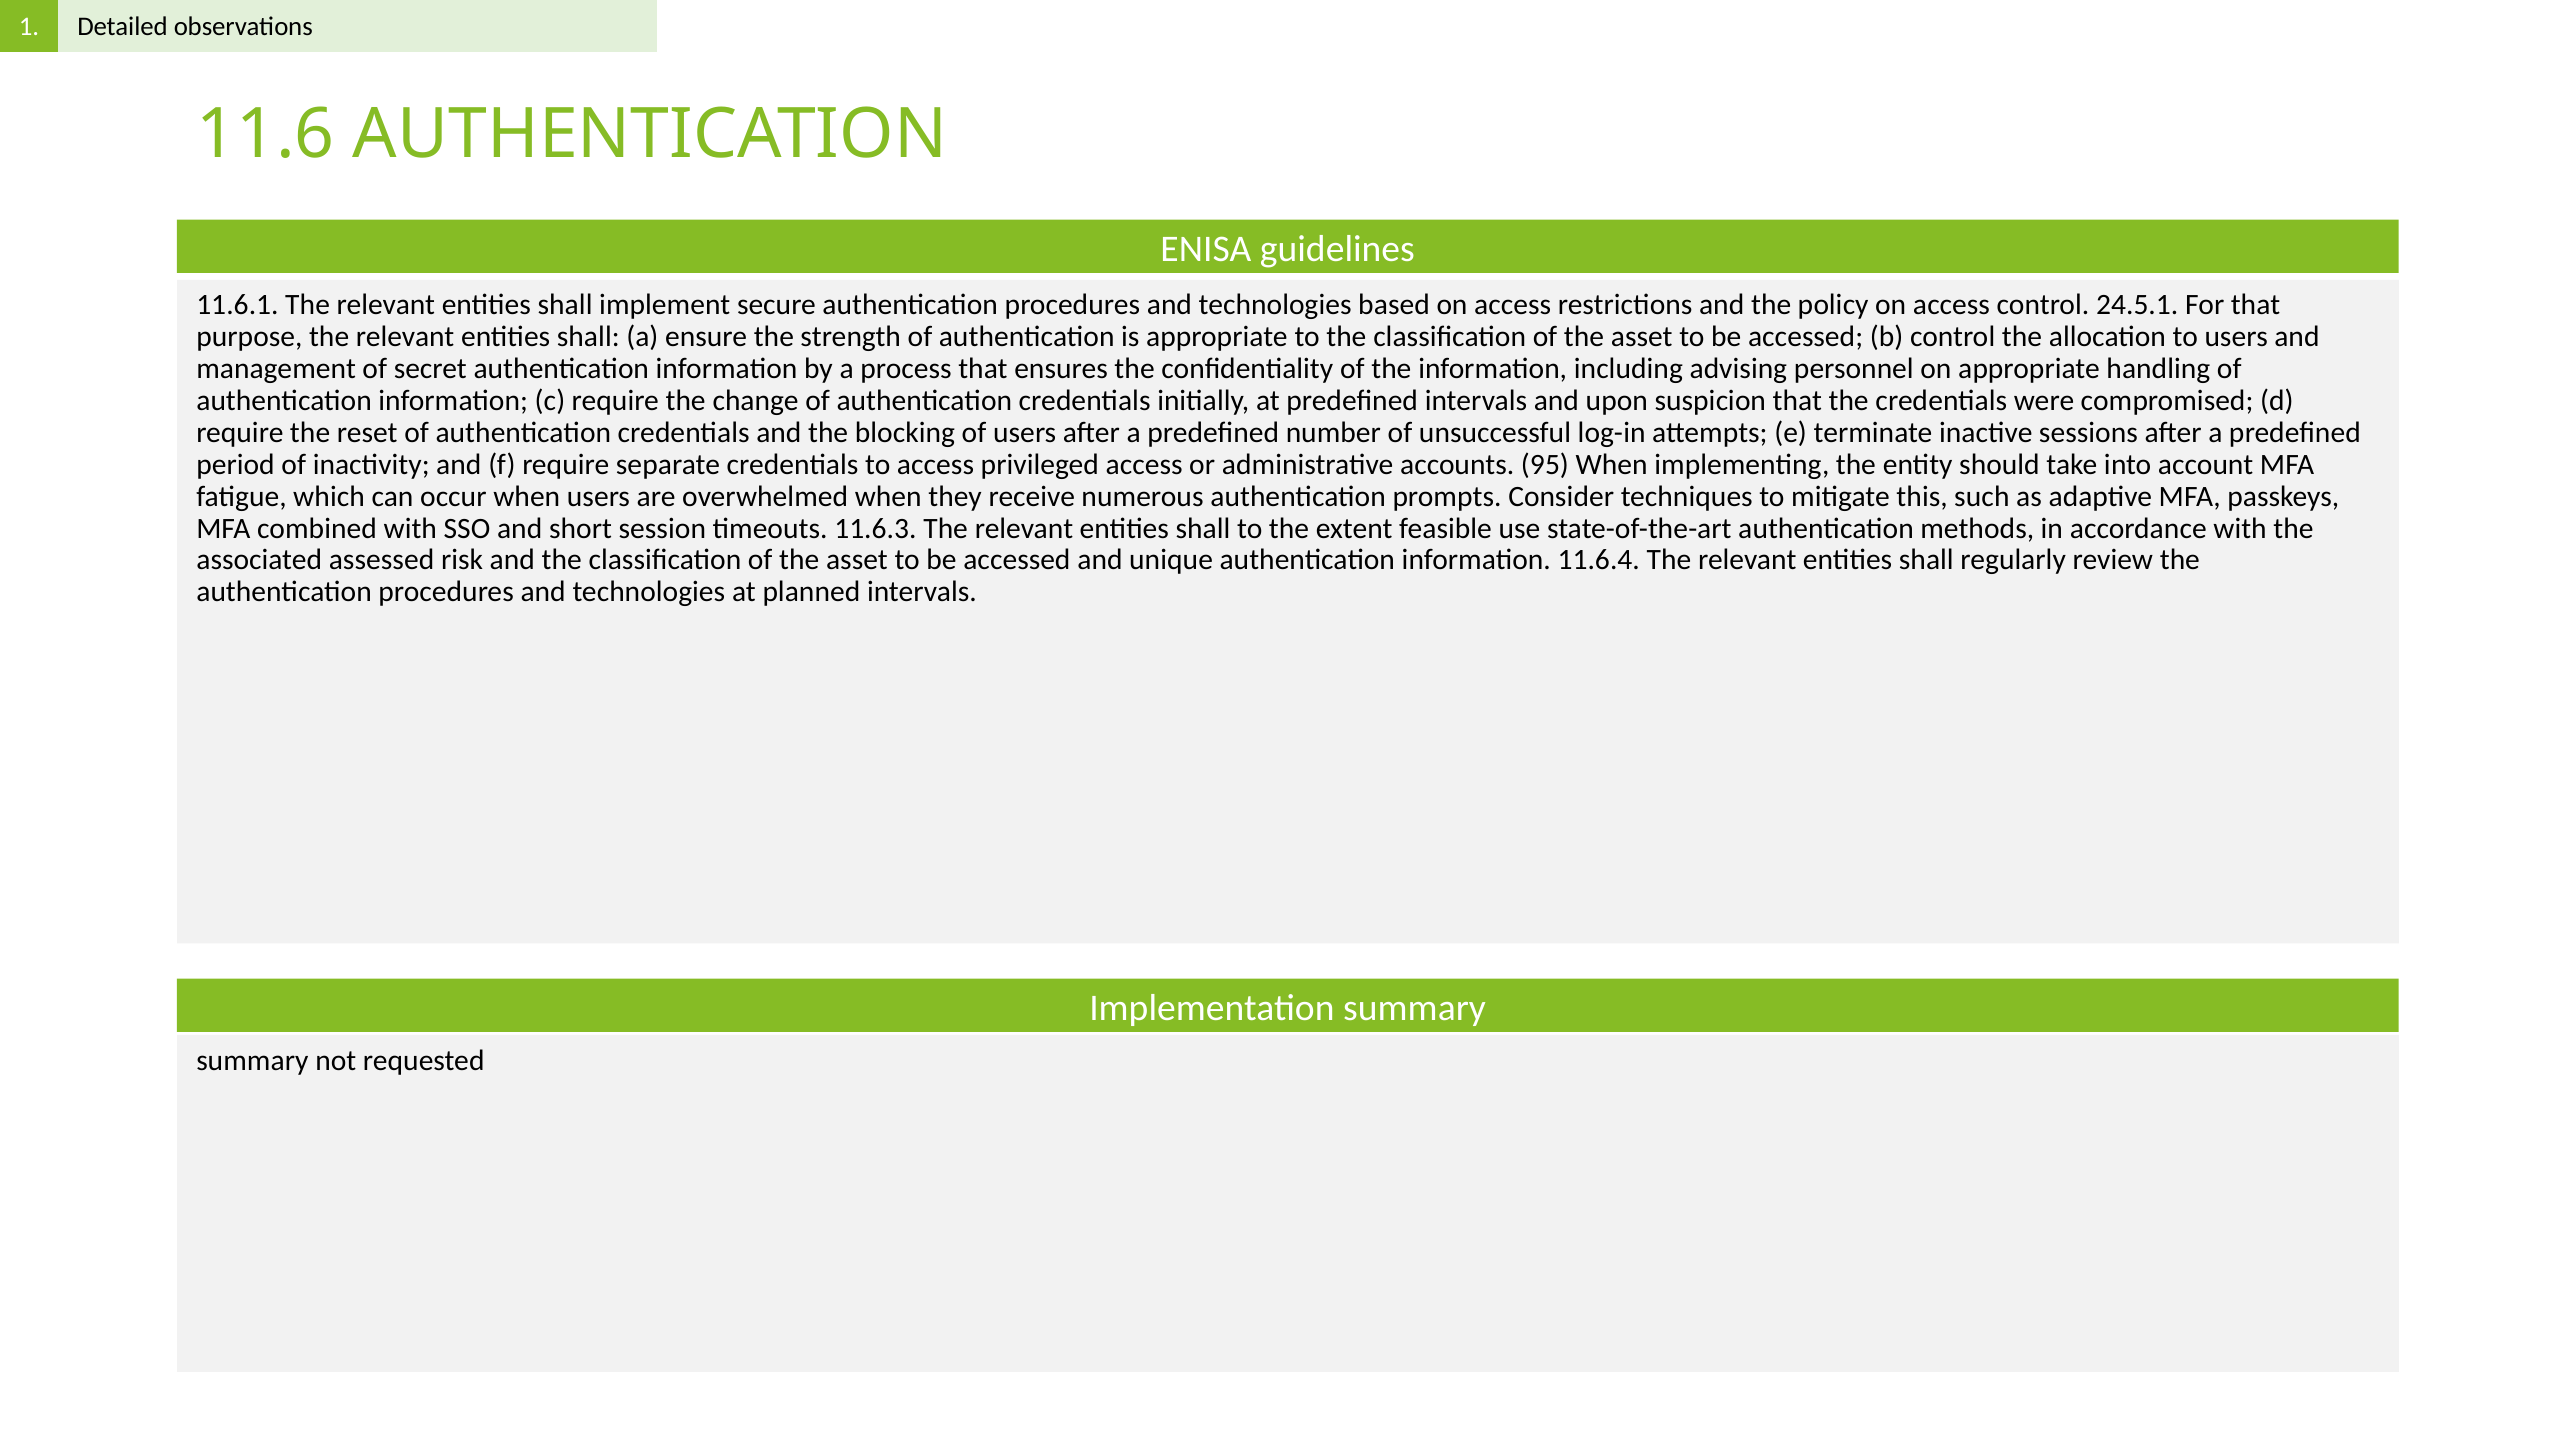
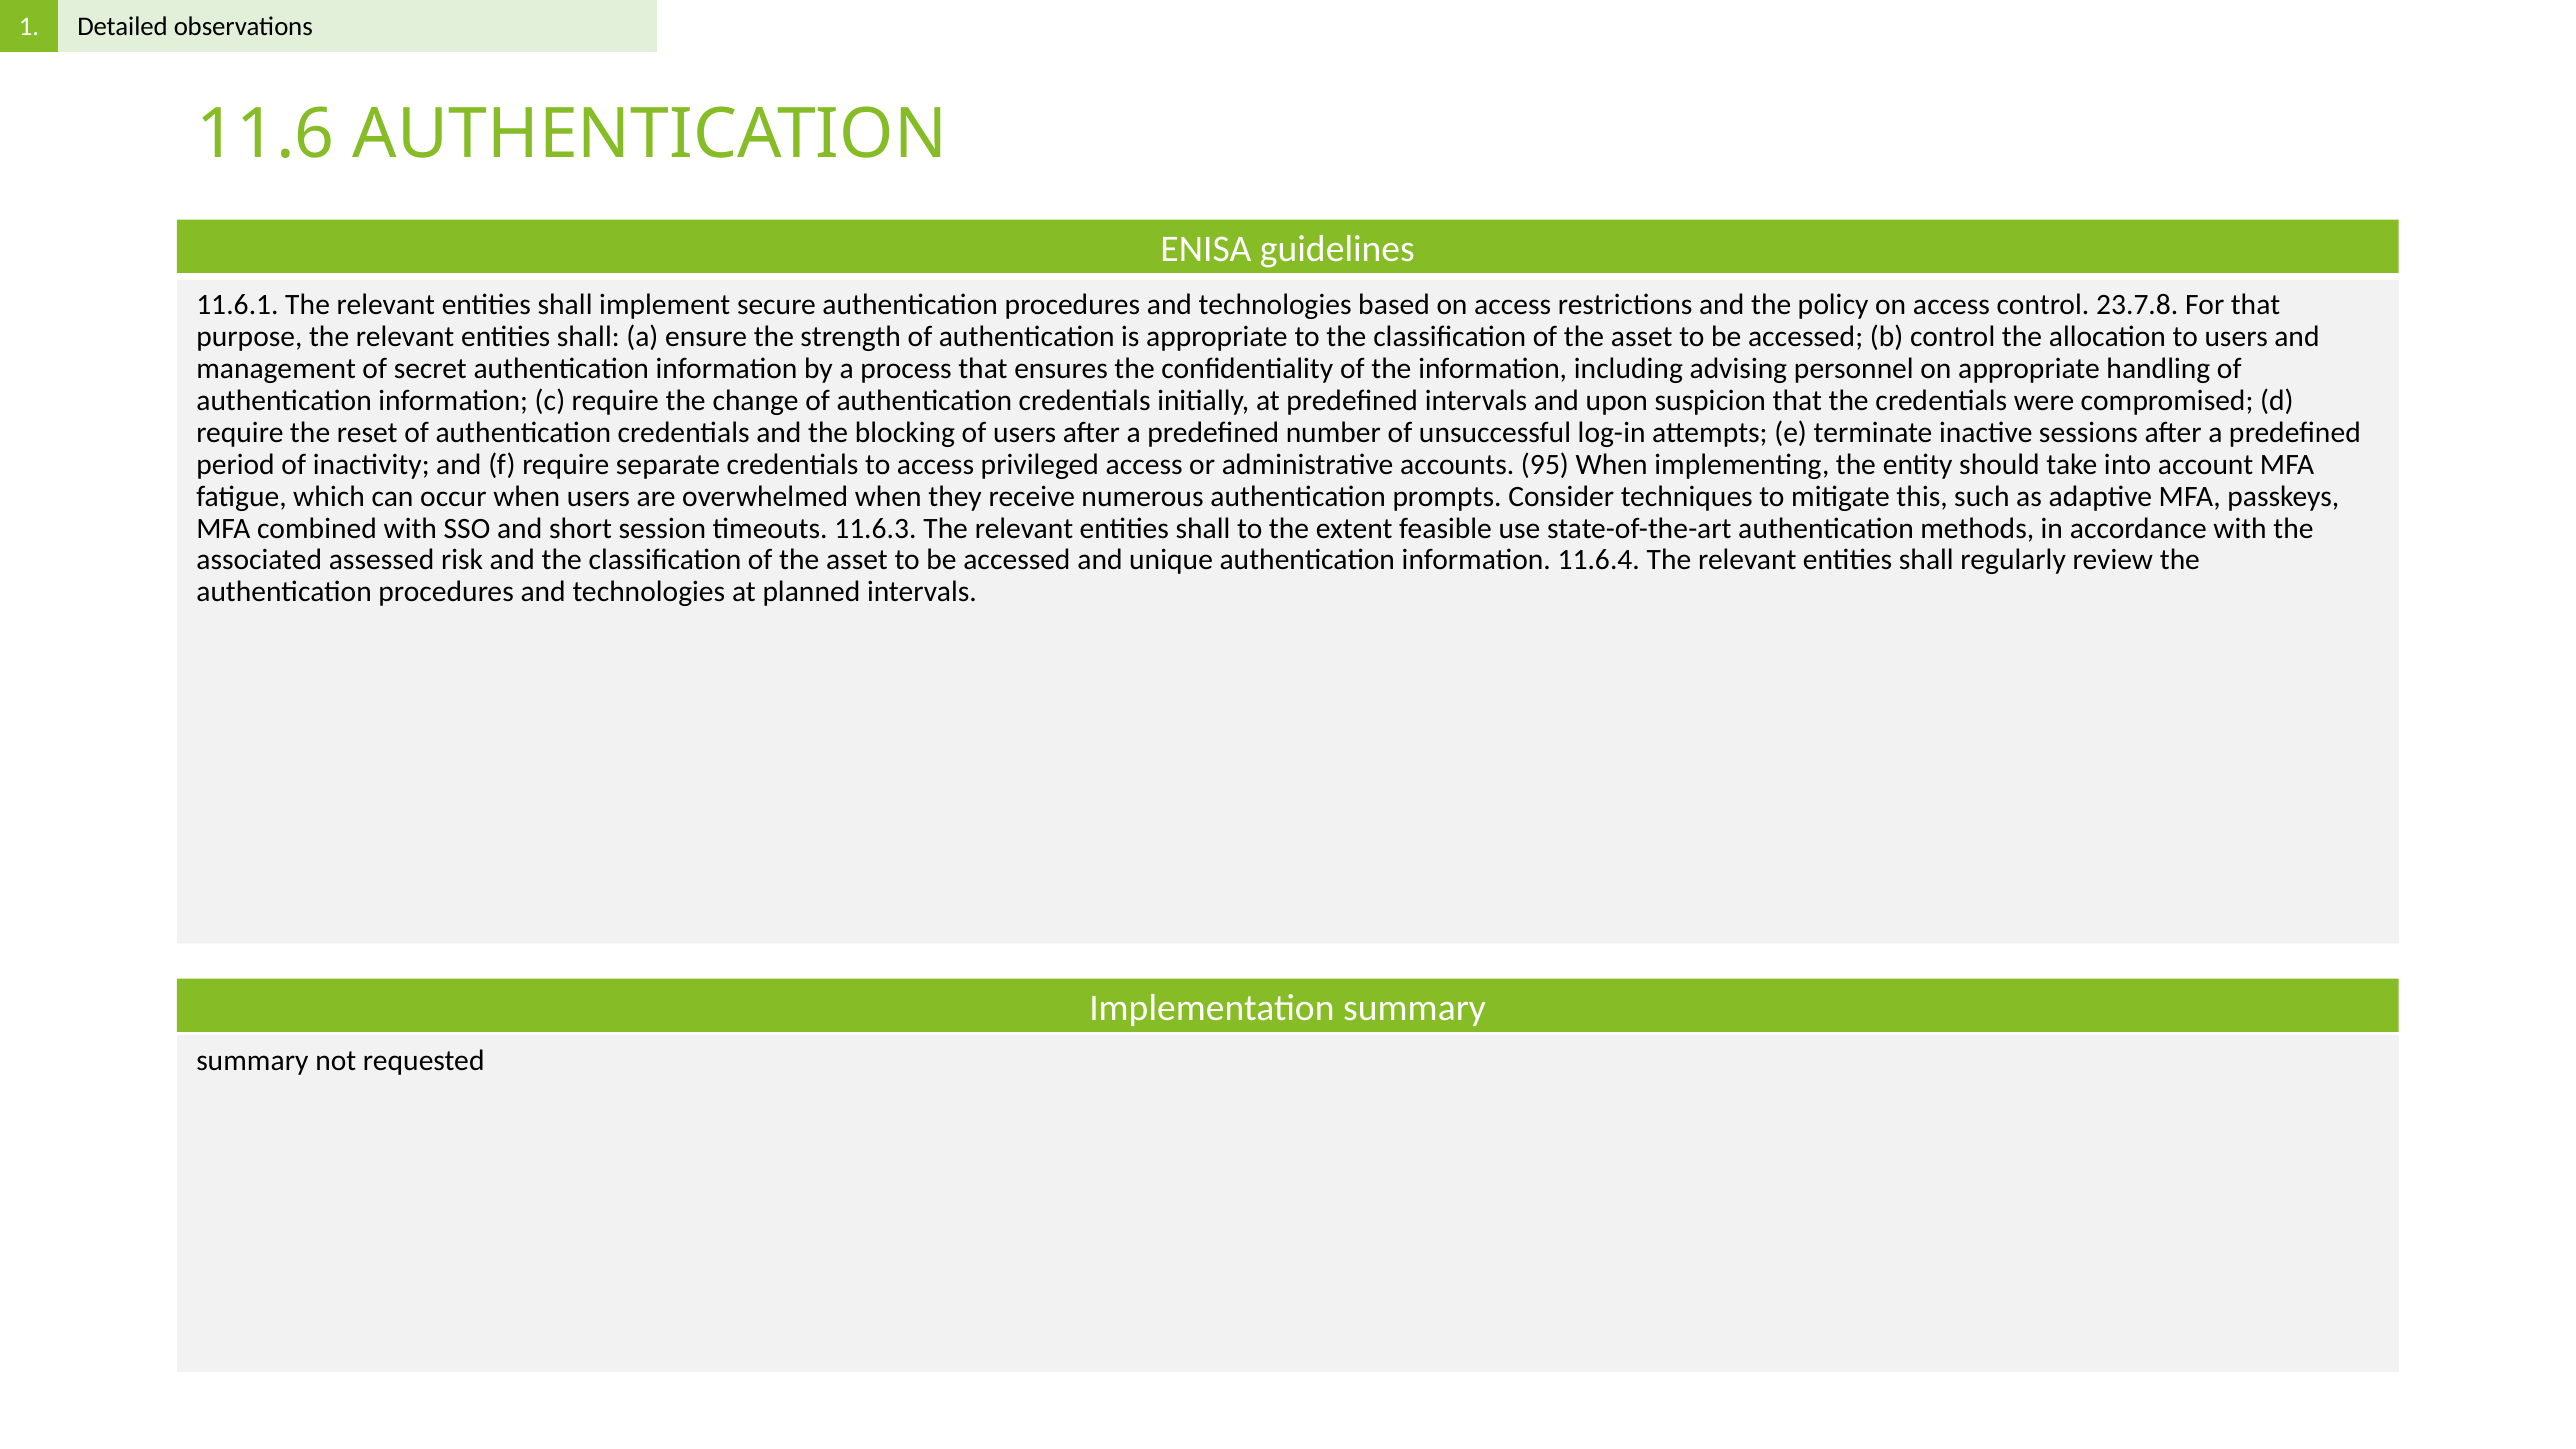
24.5.1: 24.5.1 -> 23.7.8
